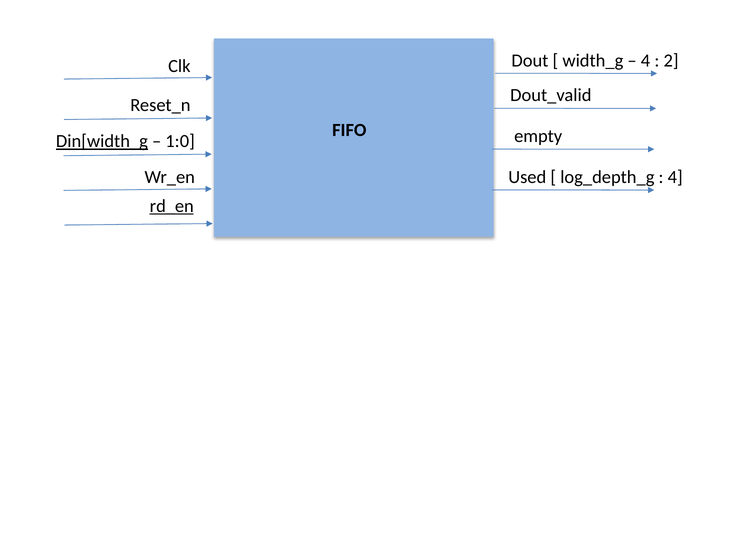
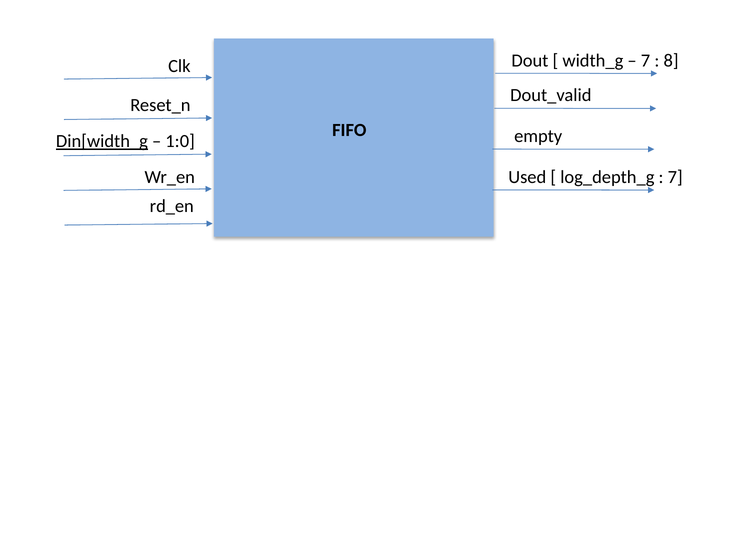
4 at (646, 60): 4 -> 7
2: 2 -> 8
4 at (675, 177): 4 -> 7
rd_en underline: present -> none
